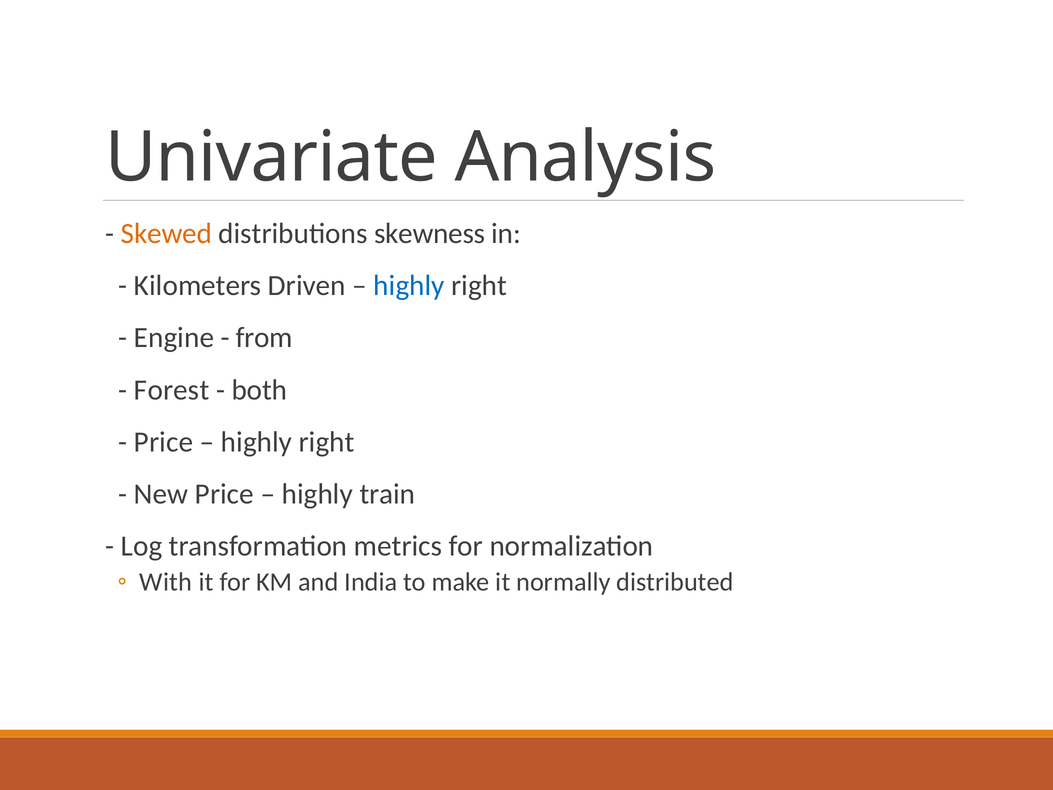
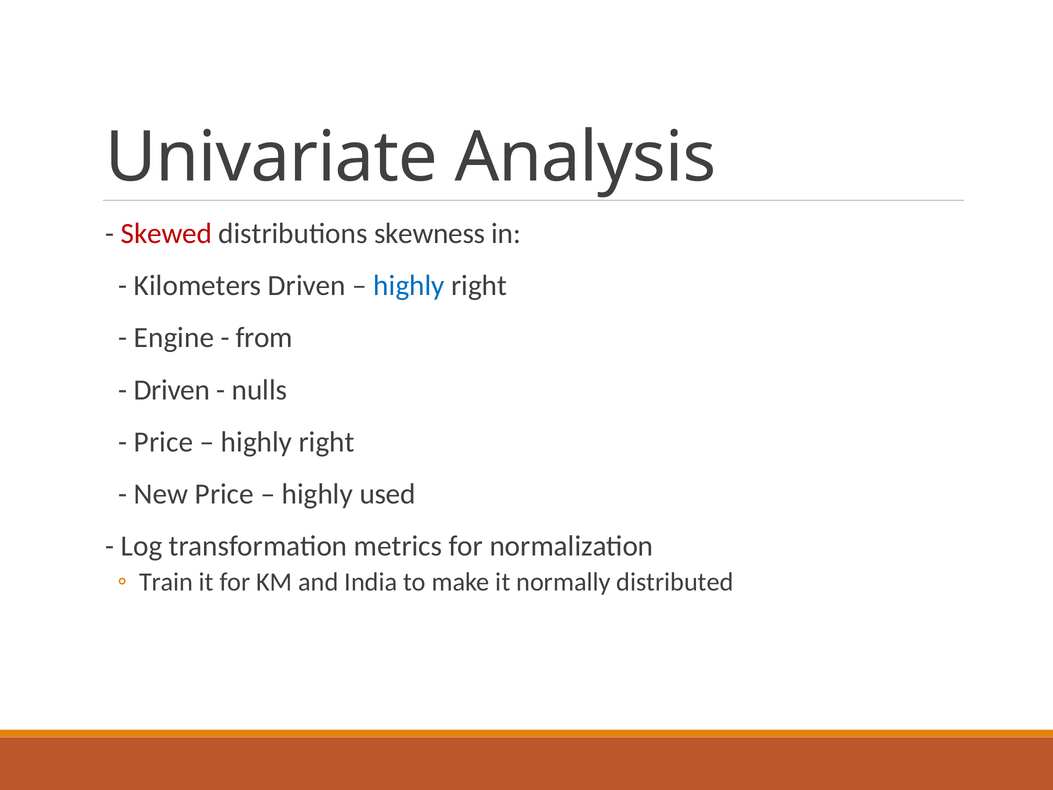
Skewed colour: orange -> red
Forest at (172, 390): Forest -> Driven
both: both -> nulls
train: train -> used
With: With -> Train
